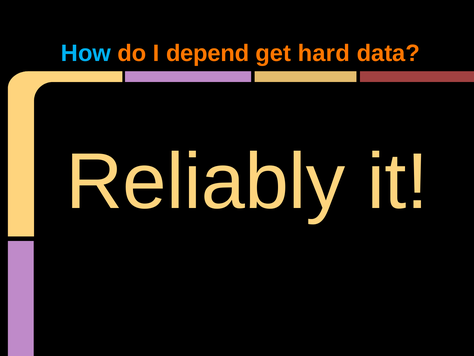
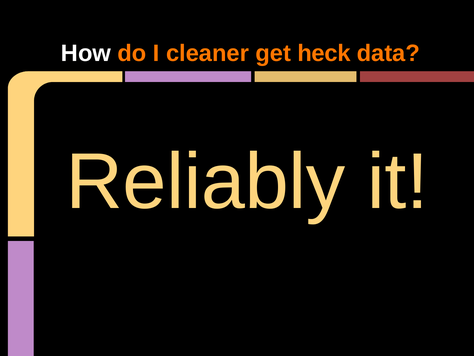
How colour: light blue -> white
depend: depend -> cleaner
hard: hard -> heck
